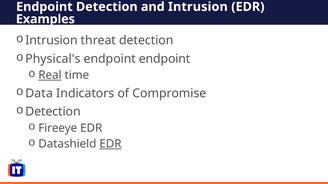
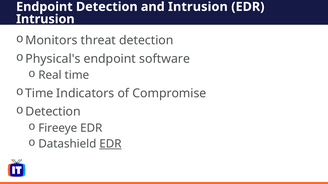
Examples at (45, 19): Examples -> Intrusion
Intrusion at (52, 40): Intrusion -> Monitors
endpoint endpoint: endpoint -> software
Real underline: present -> none
Data at (39, 93): Data -> Time
